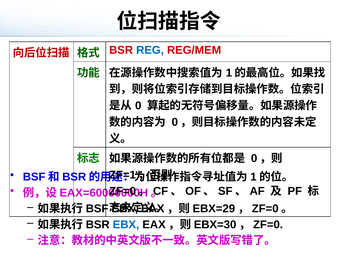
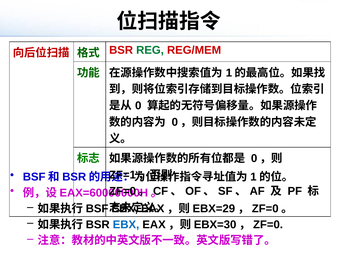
REG colour: blue -> green
